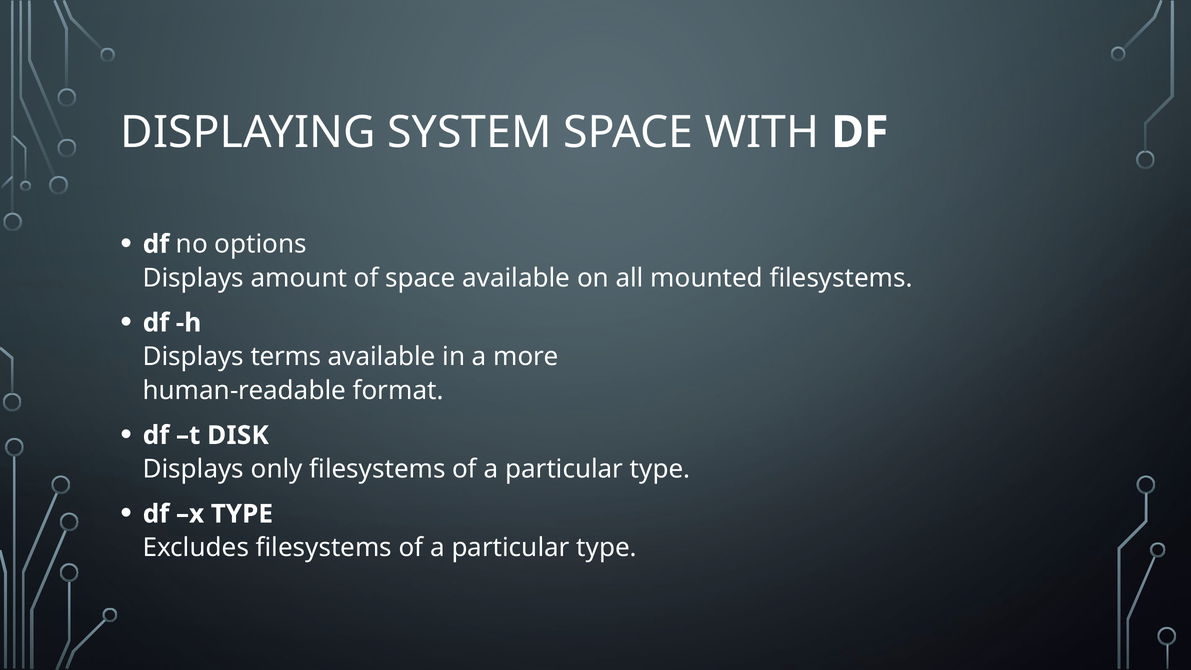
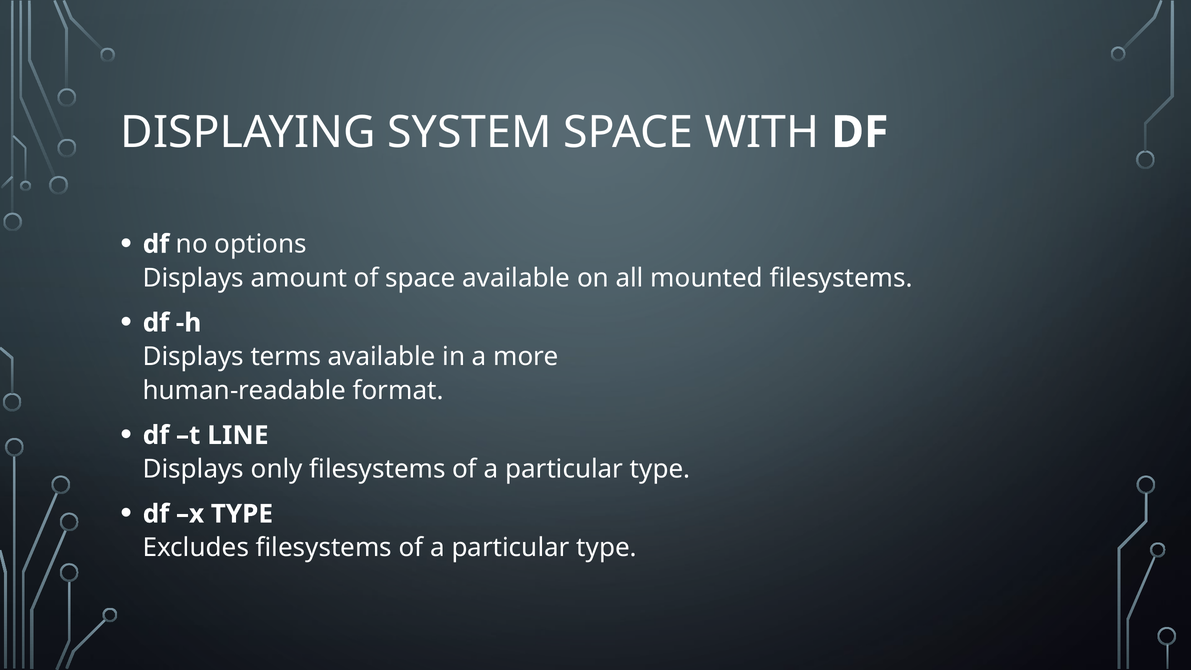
DISK: DISK -> LINE
